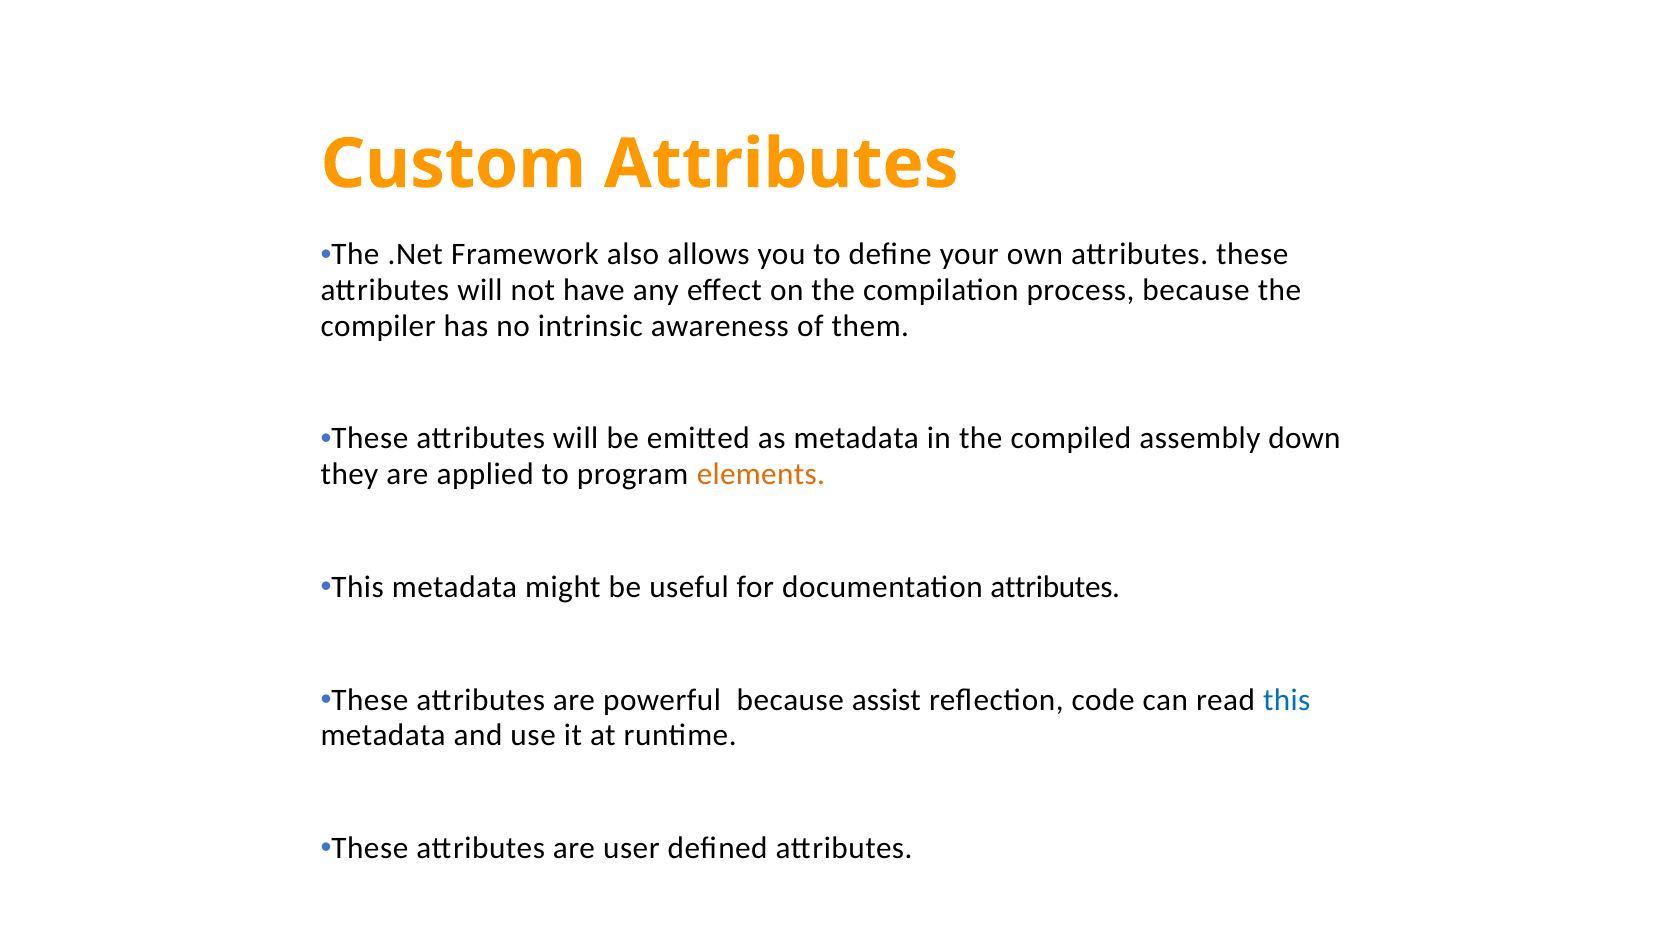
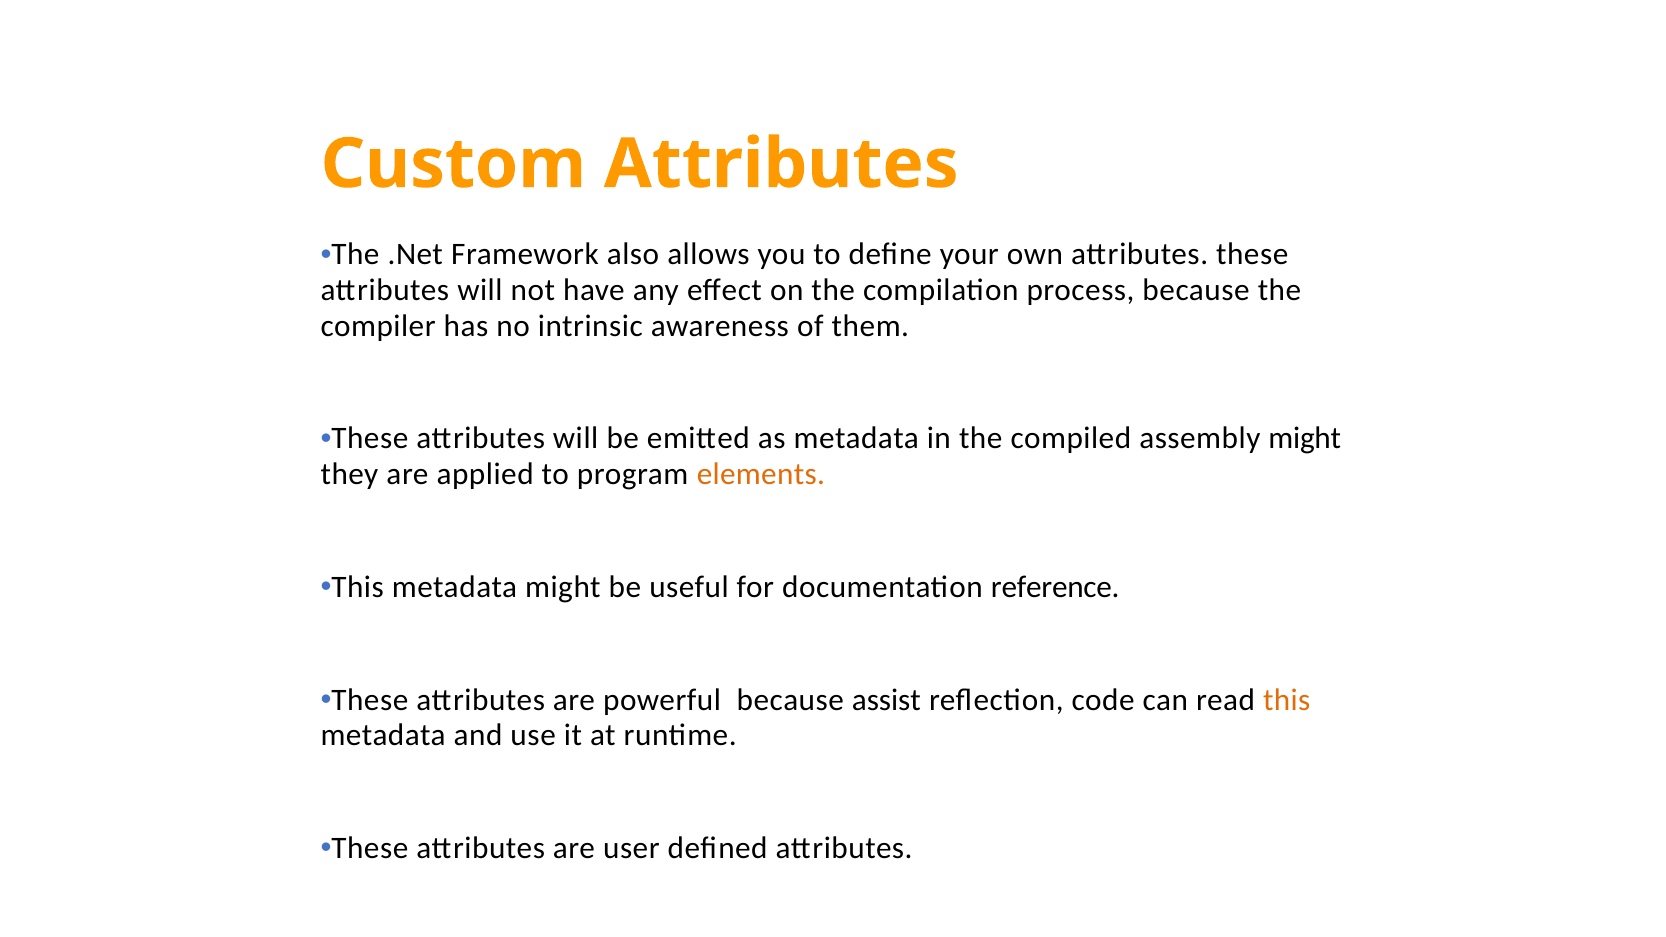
assembly down: down -> might
documentation attributes: attributes -> reference
this at (1287, 700) colour: blue -> orange
